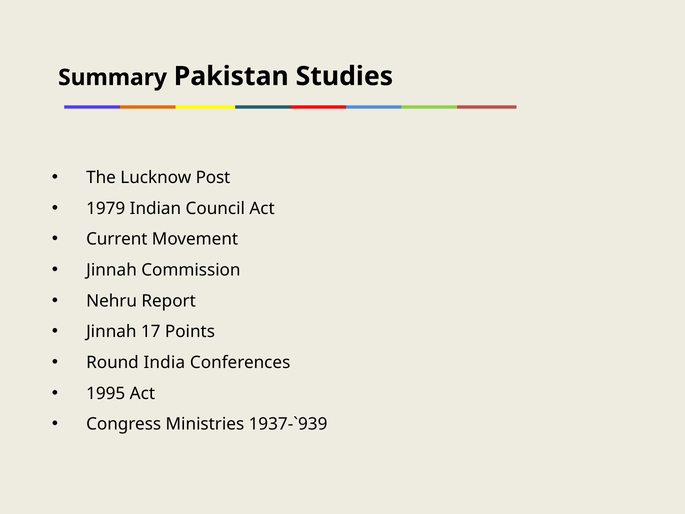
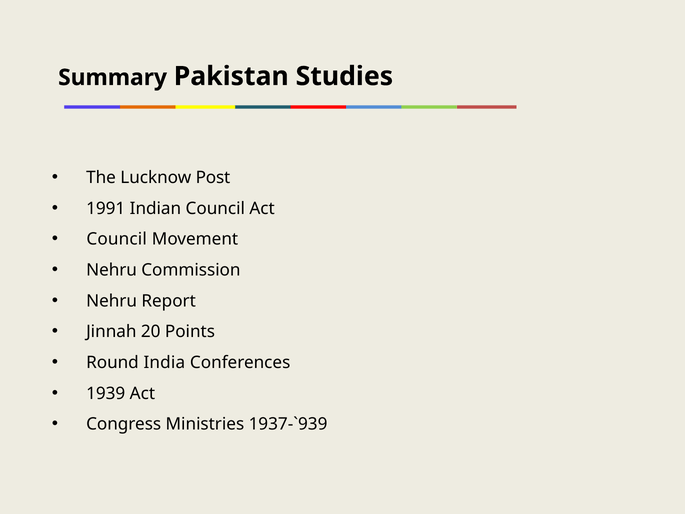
1979: 1979 -> 1991
Current at (117, 239): Current -> Council
Jinnah at (112, 270): Jinnah -> Nehru
17: 17 -> 20
1995: 1995 -> 1939
